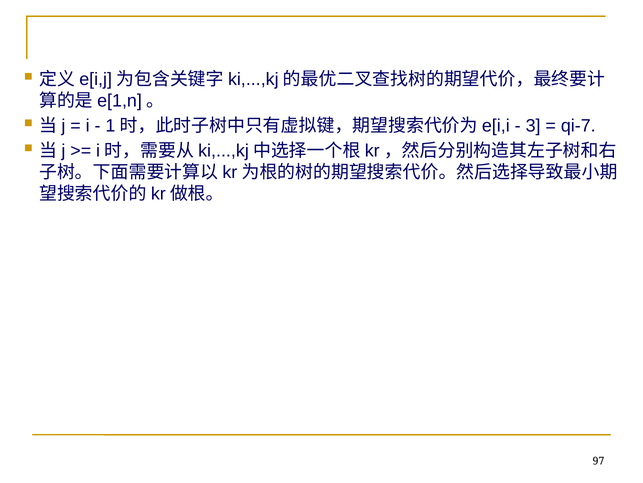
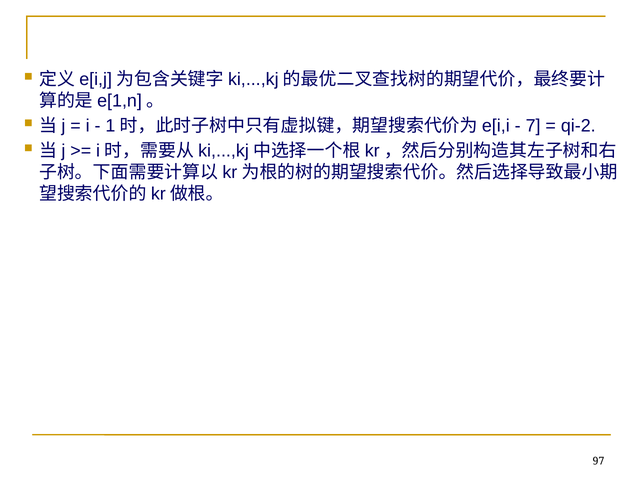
3: 3 -> 7
qi-7: qi-7 -> qi-2
